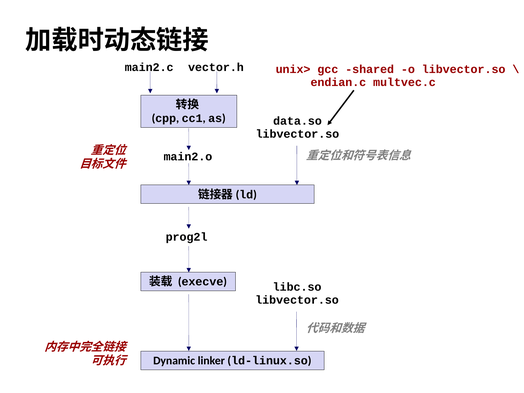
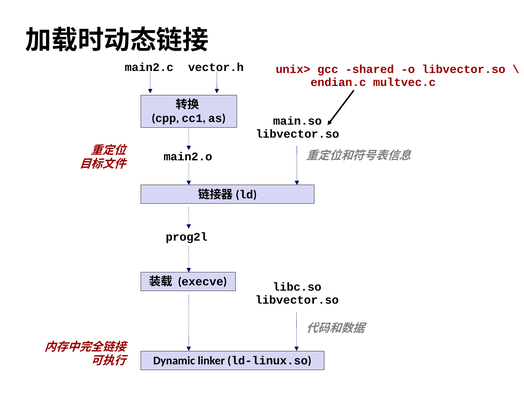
data.so: data.so -> main.so
